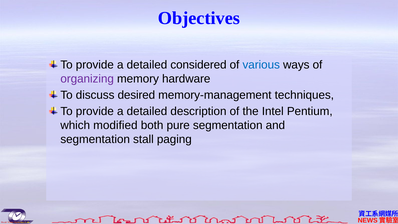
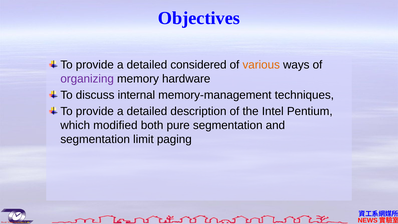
various colour: blue -> orange
desired: desired -> internal
stall: stall -> limit
